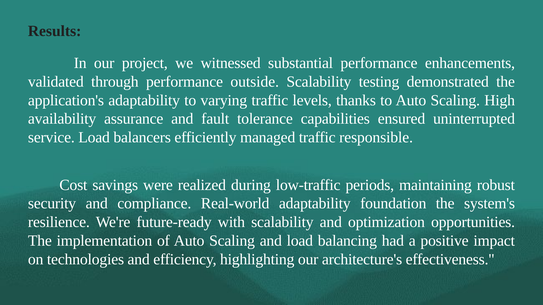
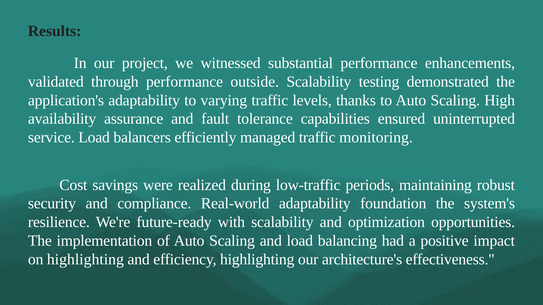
responsible: responsible -> monitoring
on technologies: technologies -> highlighting
